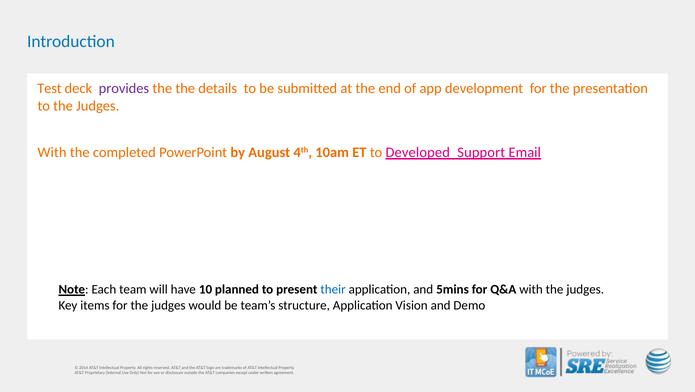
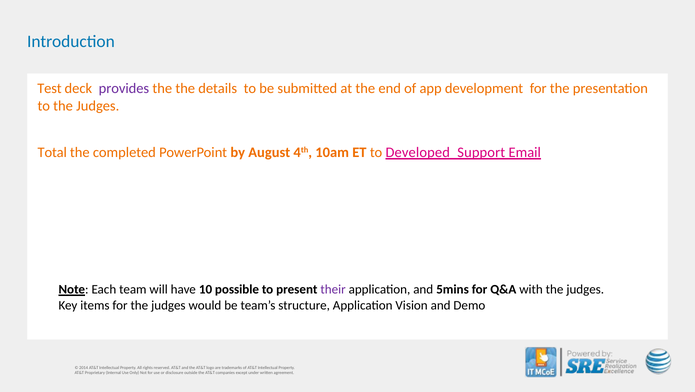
With at (52, 152): With -> Total
planned: planned -> possible
their colour: blue -> purple
